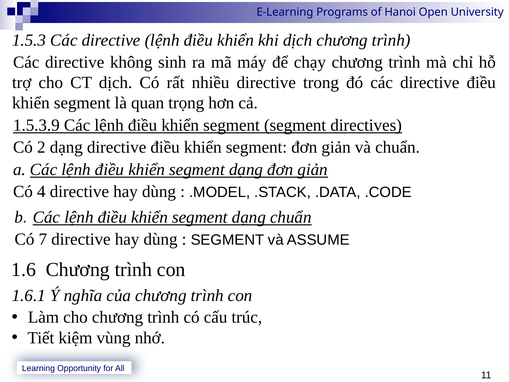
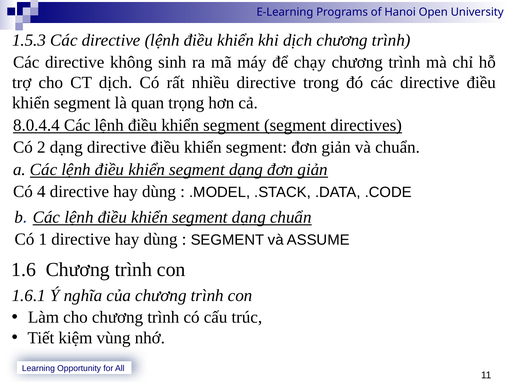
1.5.3.9: 1.5.3.9 -> 8.0.4.4
7: 7 -> 1
